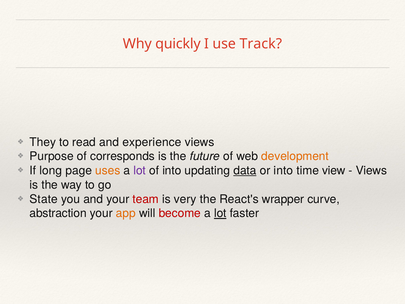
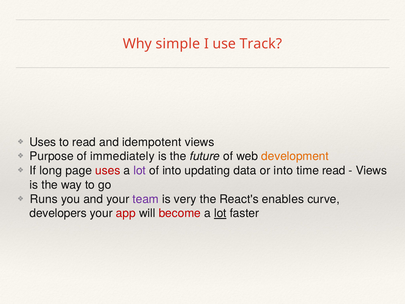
quickly: quickly -> simple
They at (43, 142): They -> Uses
experience: experience -> idempotent
corresponds: corresponds -> immediately
uses at (108, 171) colour: orange -> red
data underline: present -> none
time view: view -> read
State: State -> Runs
team colour: red -> purple
wrapper: wrapper -> enables
abstraction: abstraction -> developers
app colour: orange -> red
